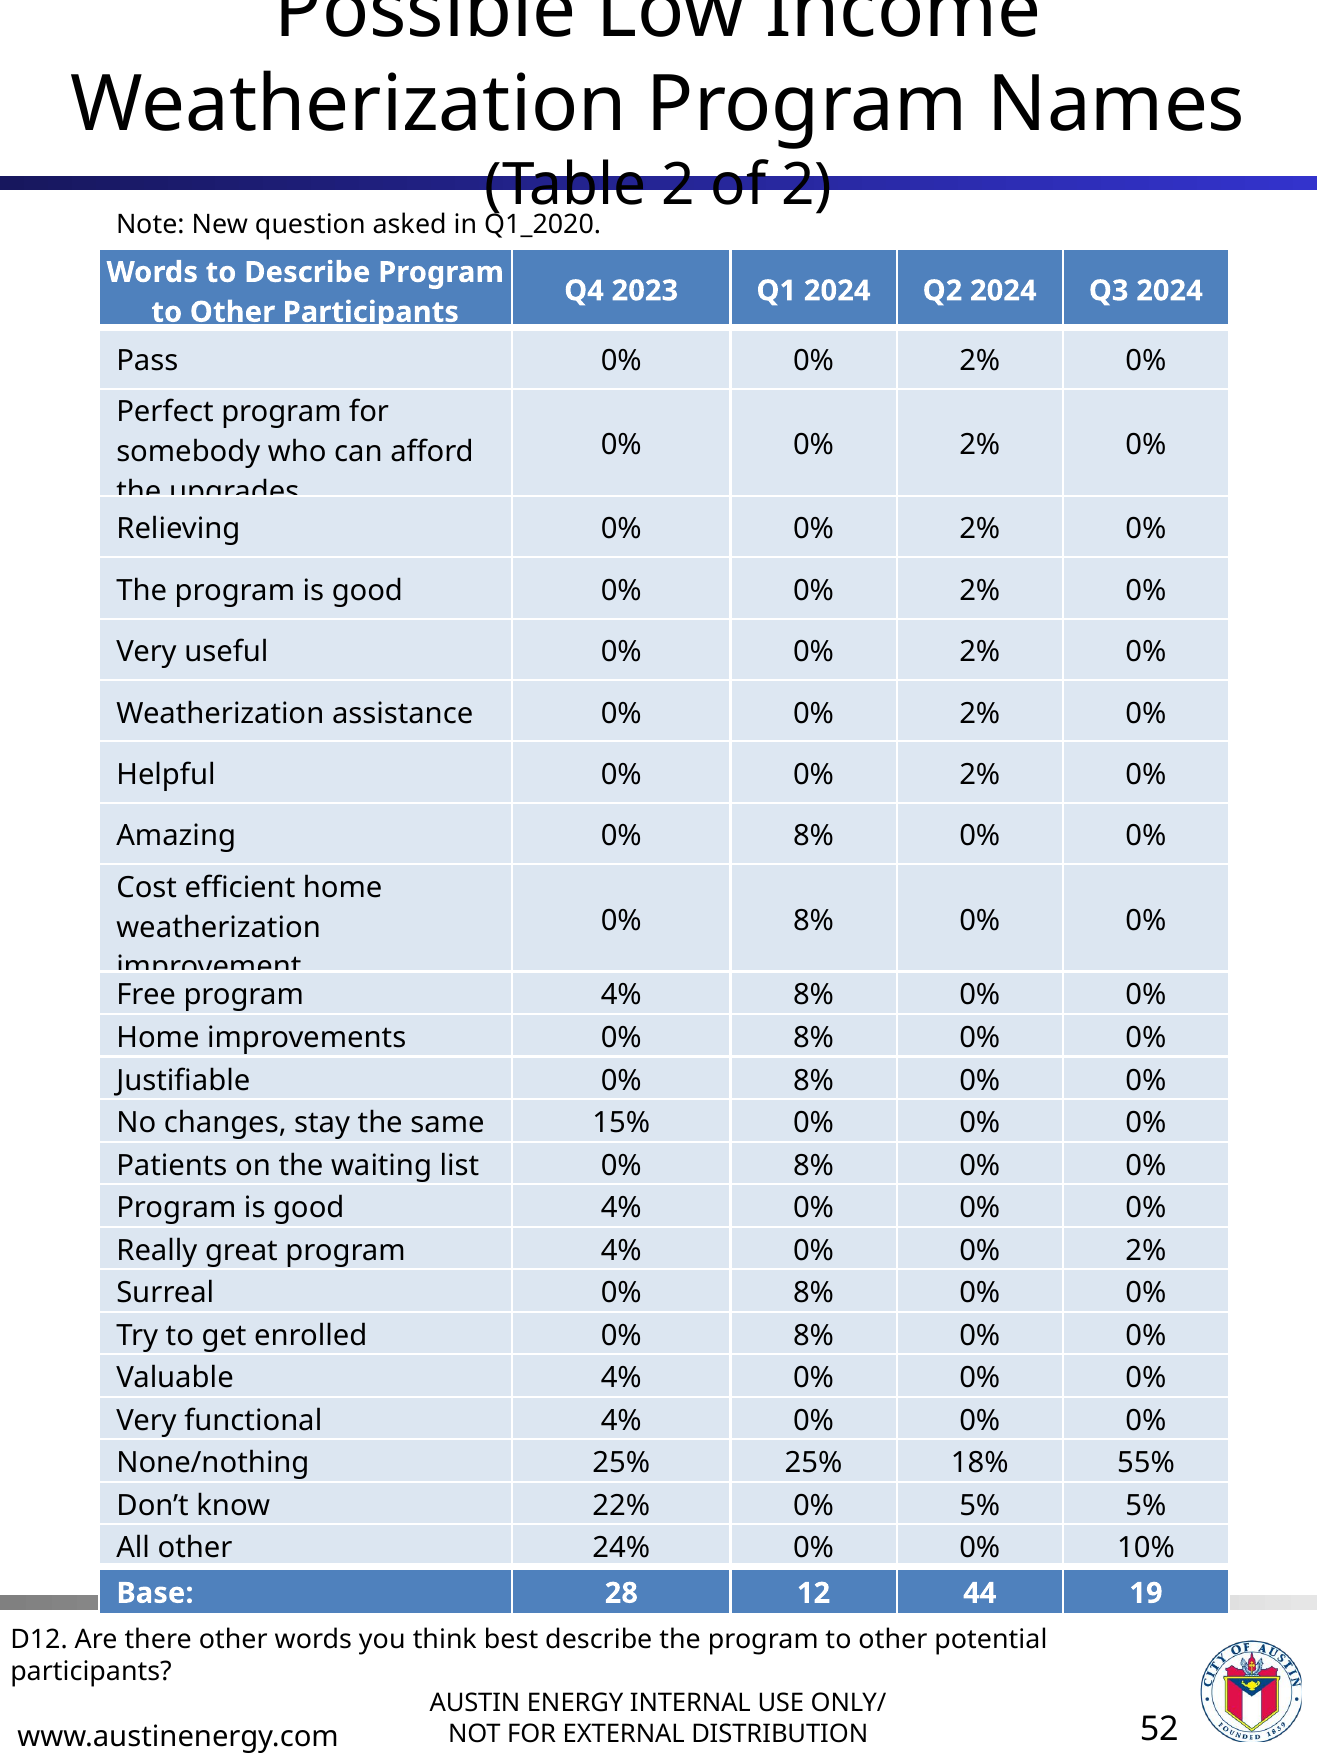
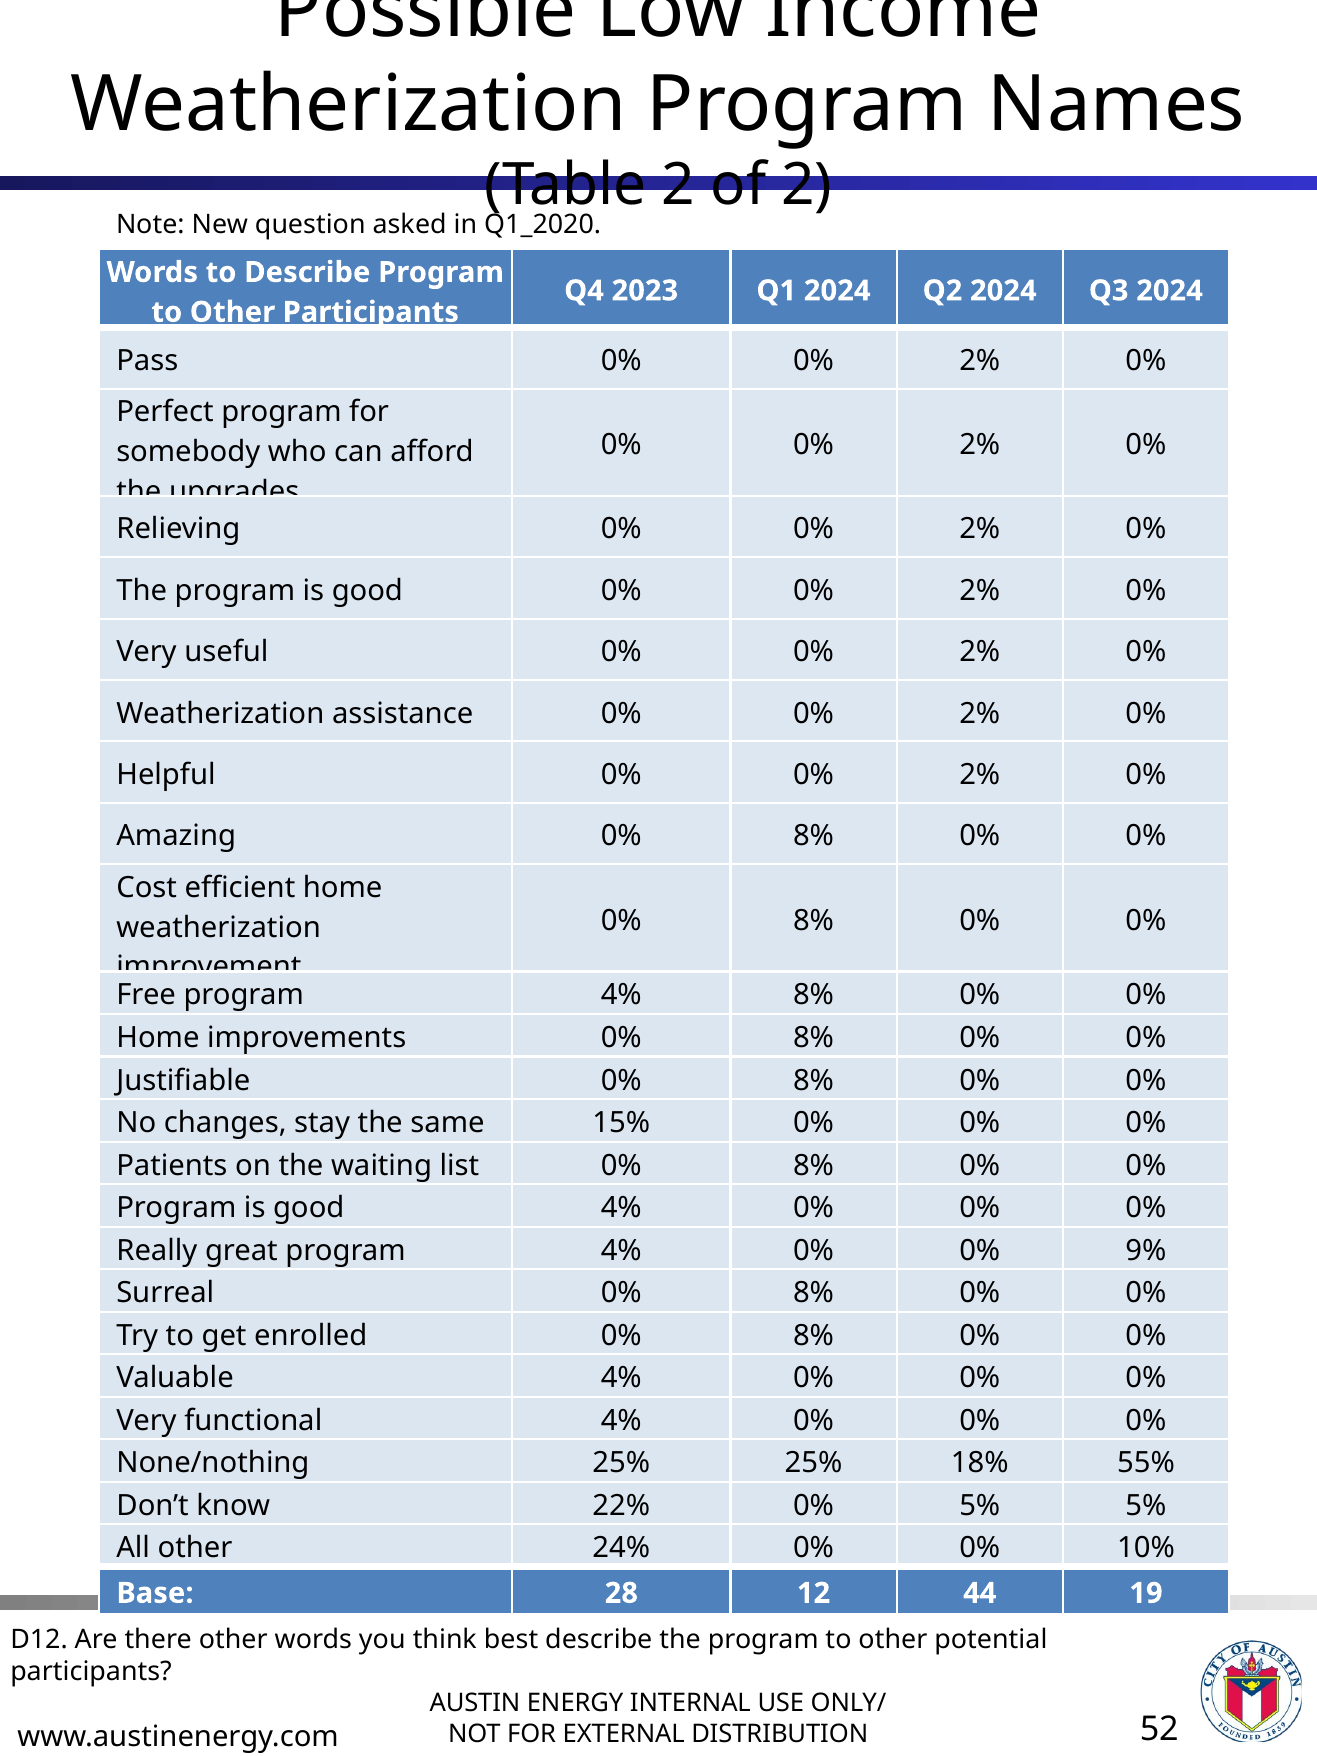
4% 0% 0% 2%: 2% -> 9%
